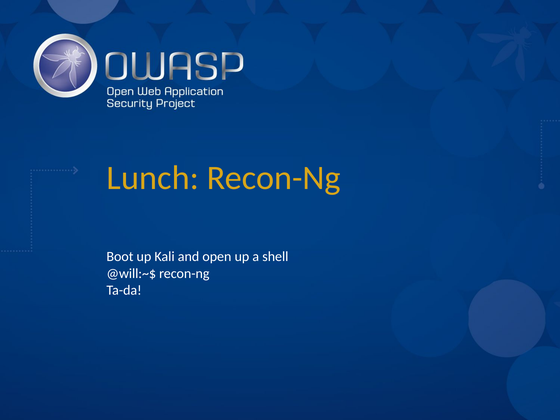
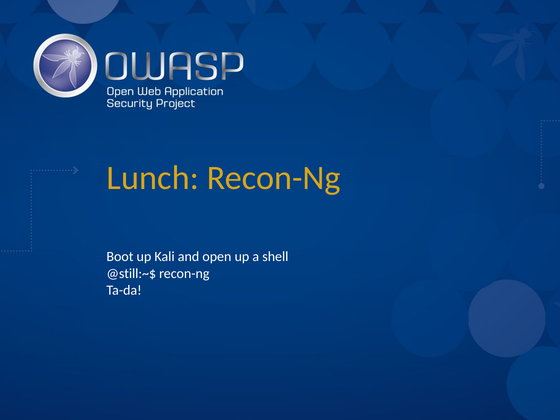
@will:~$: @will:~$ -> @still:~$
